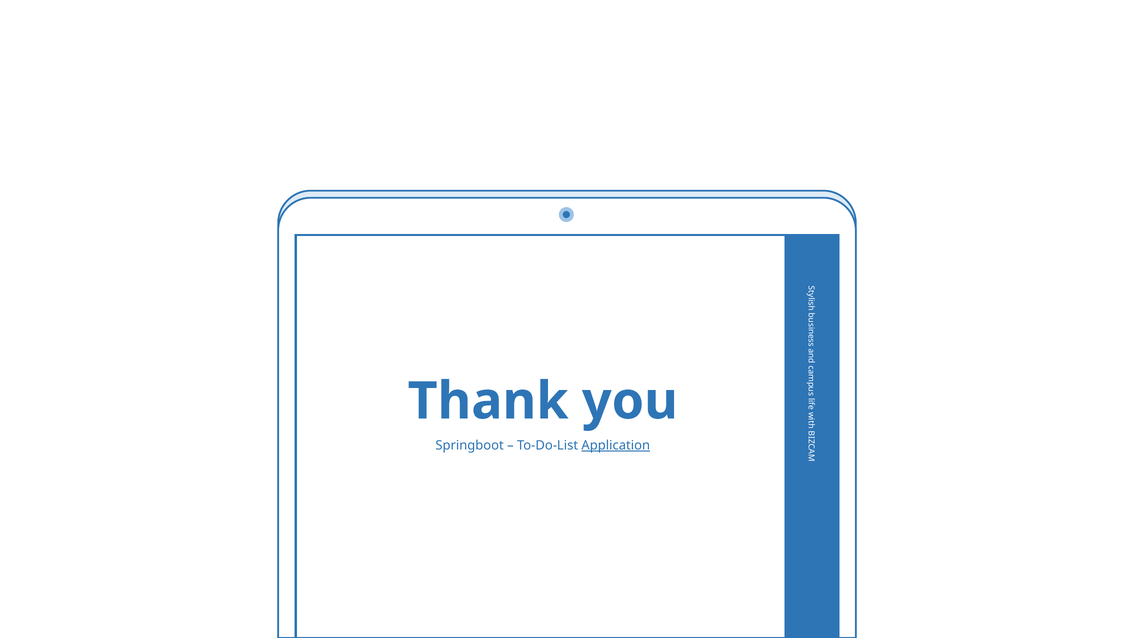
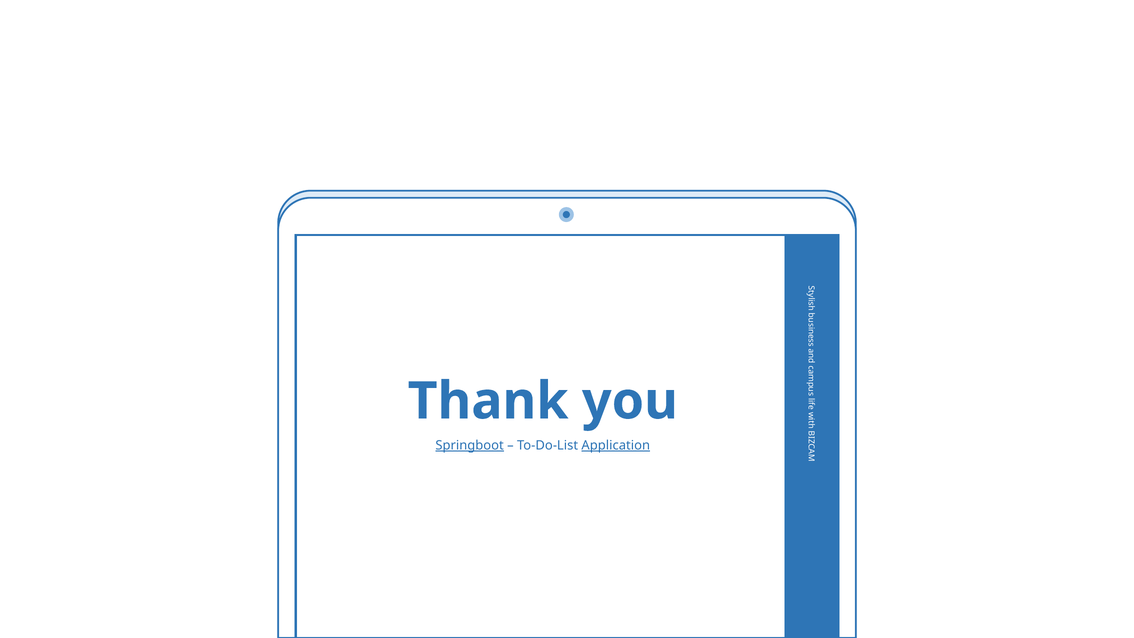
Springboot underline: none -> present
